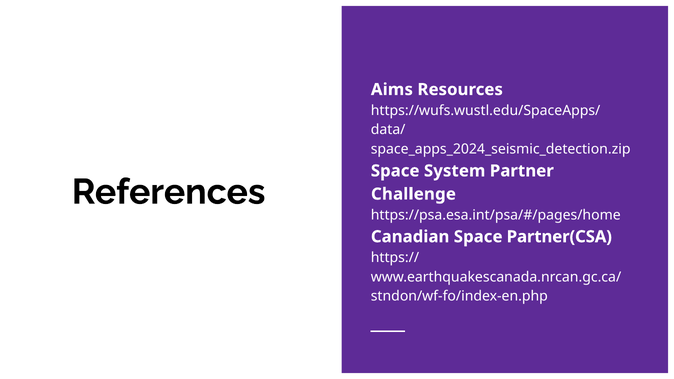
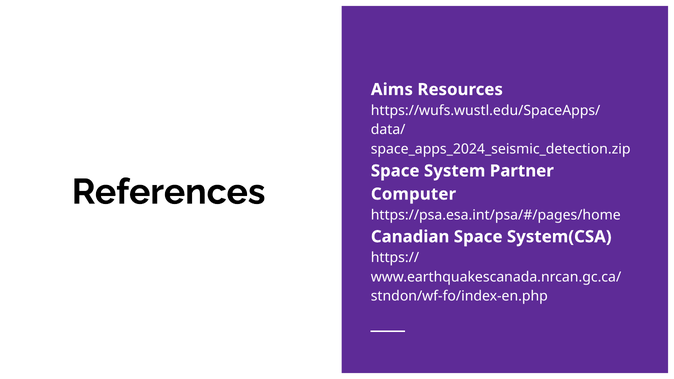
Challenge: Challenge -> Computer
Partner(CSA: Partner(CSA -> System(CSA
